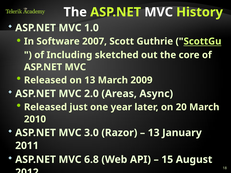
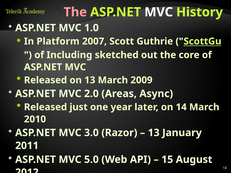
The at (75, 12) colour: white -> pink
Software: Software -> Platform
20: 20 -> 14
6.8 at (91, 160): 6.8 -> 5.0
